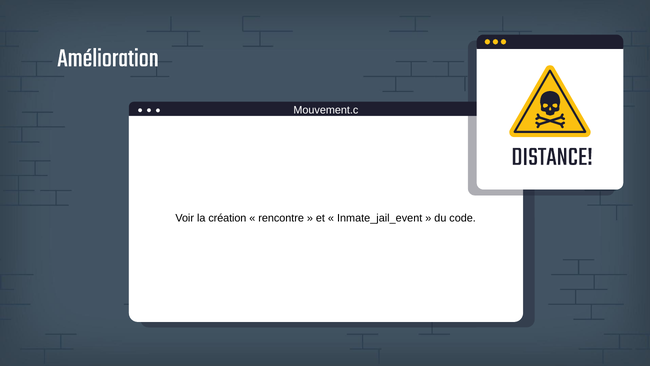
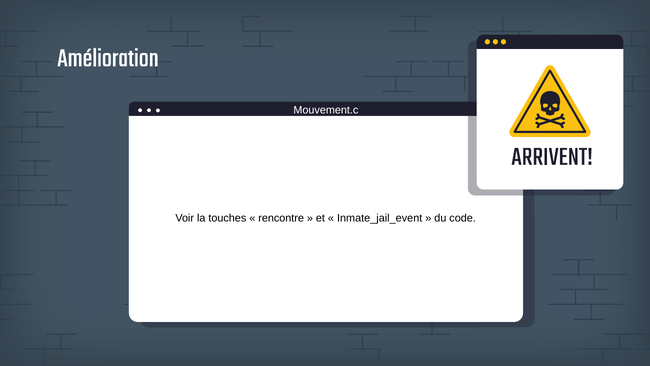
DISTANCE: DISTANCE -> ARRIVENT
création: création -> touches
